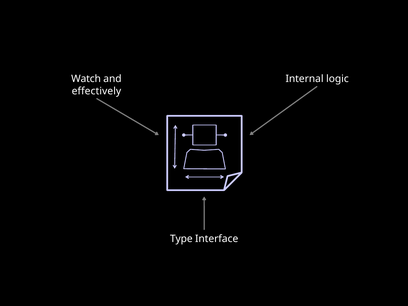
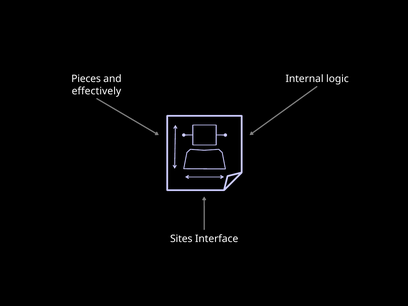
Watch: Watch -> Pieces
Type: Type -> Sites
